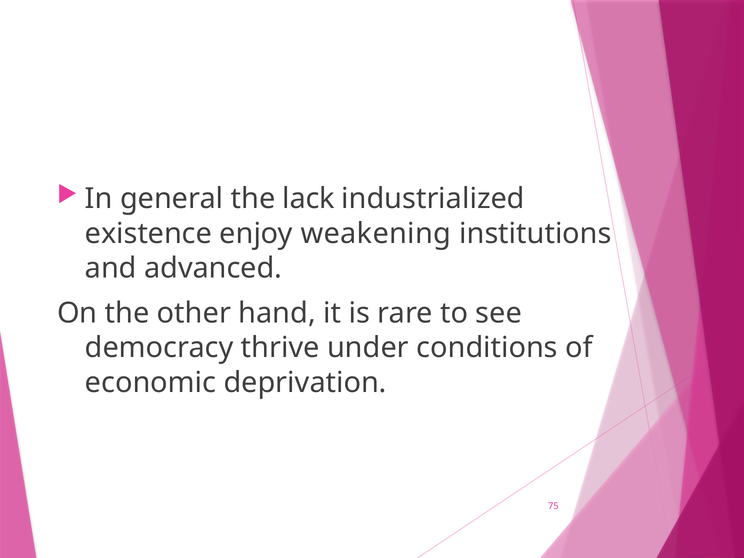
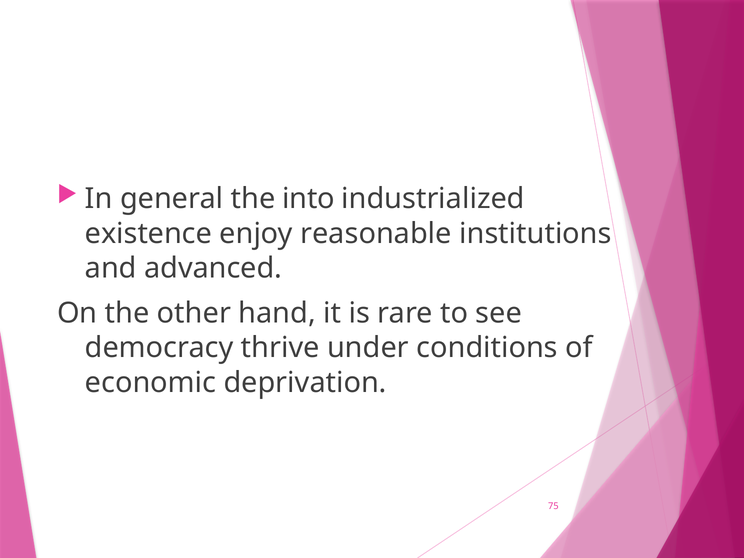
lack: lack -> into
weakening: weakening -> reasonable
